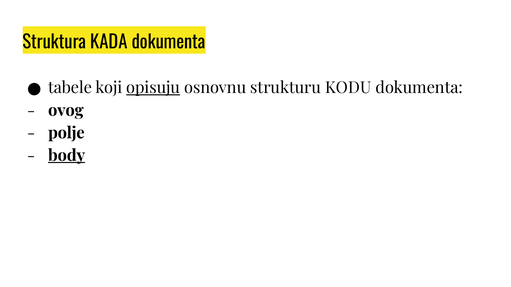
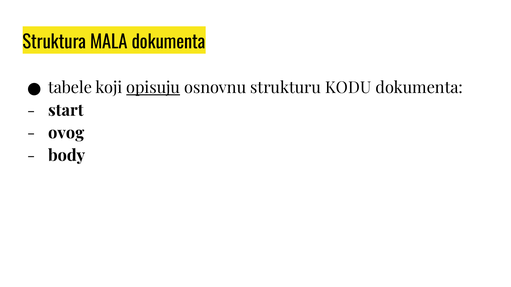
KADA: KADA -> MALA
ovog: ovog -> start
polje: polje -> ovog
body underline: present -> none
